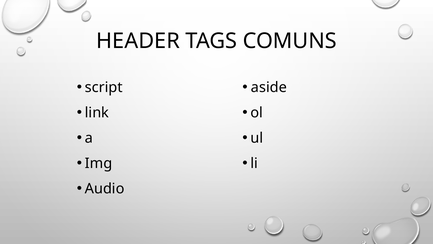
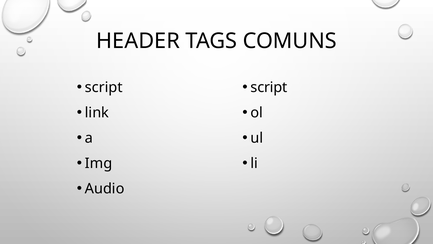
aside at (269, 87): aside -> script
